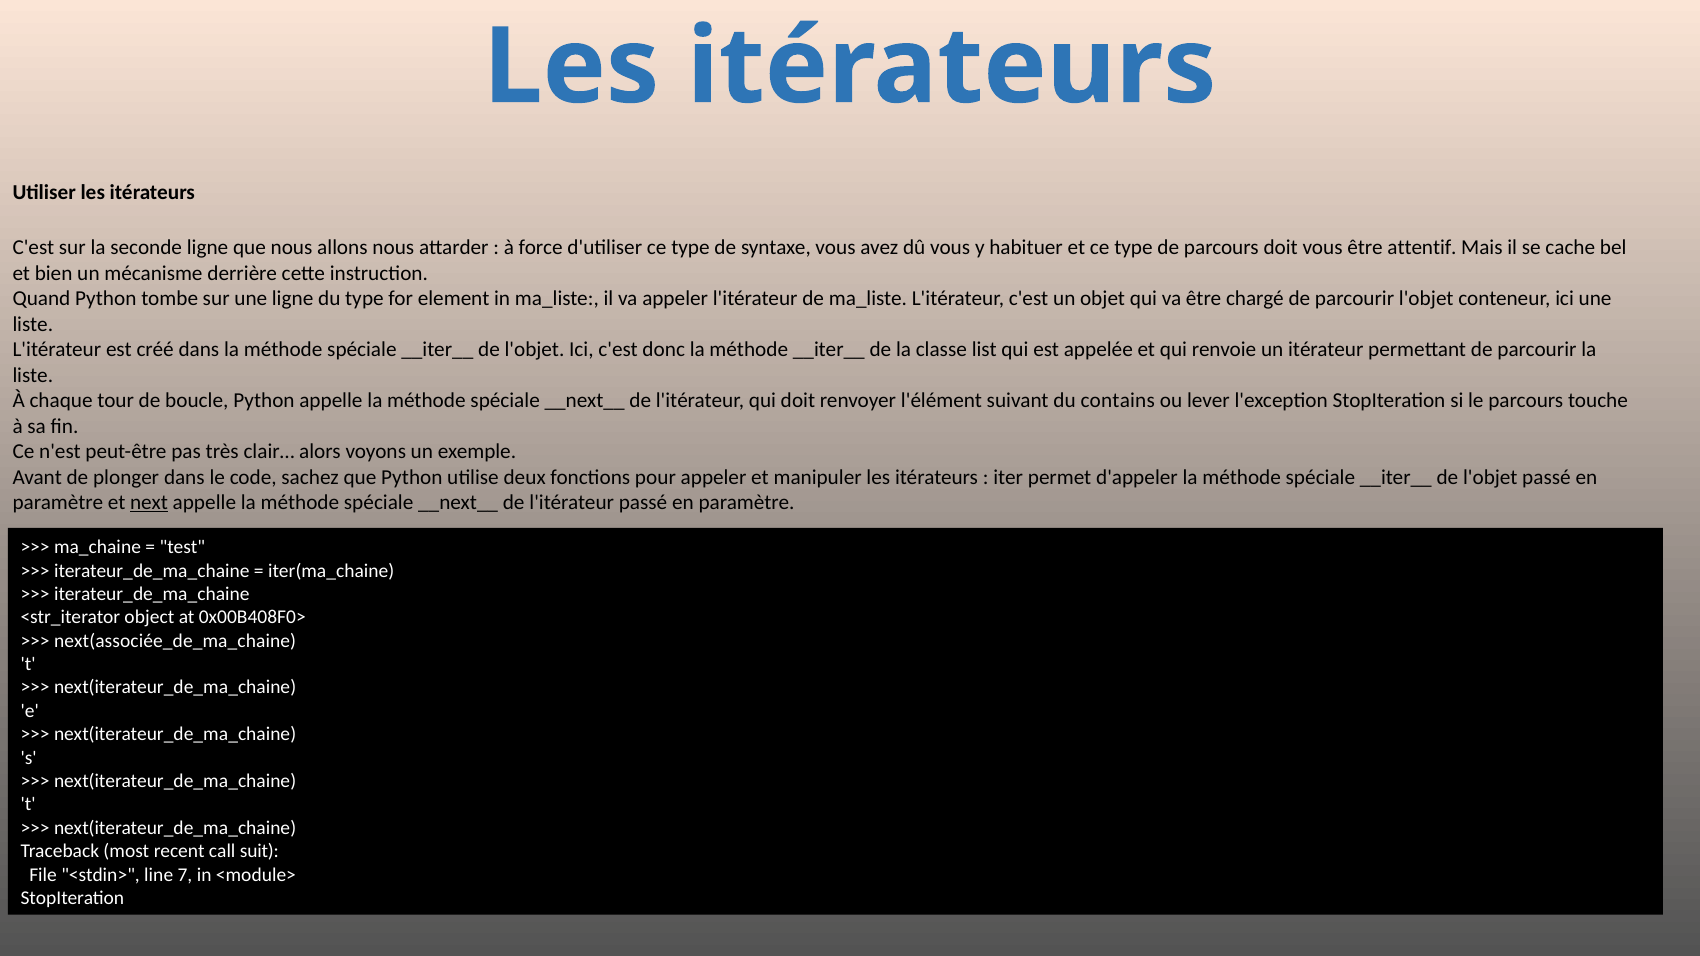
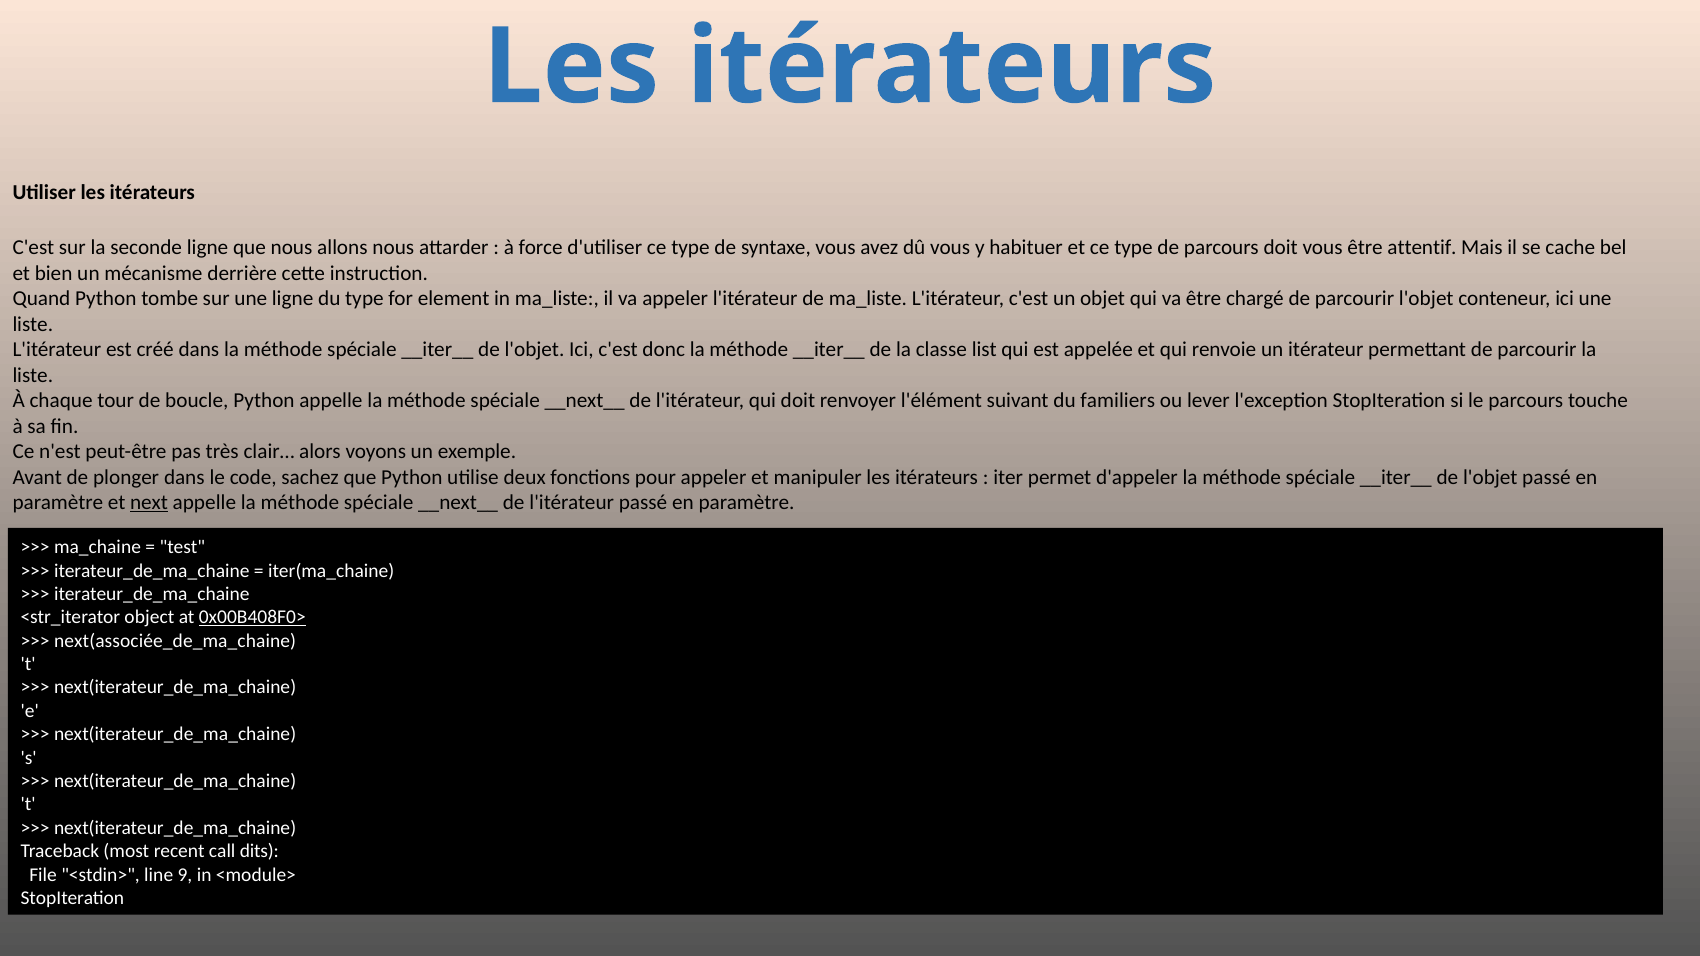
contains: contains -> familiers
0x00B408F0> underline: none -> present
suit: suit -> dits
7: 7 -> 9
